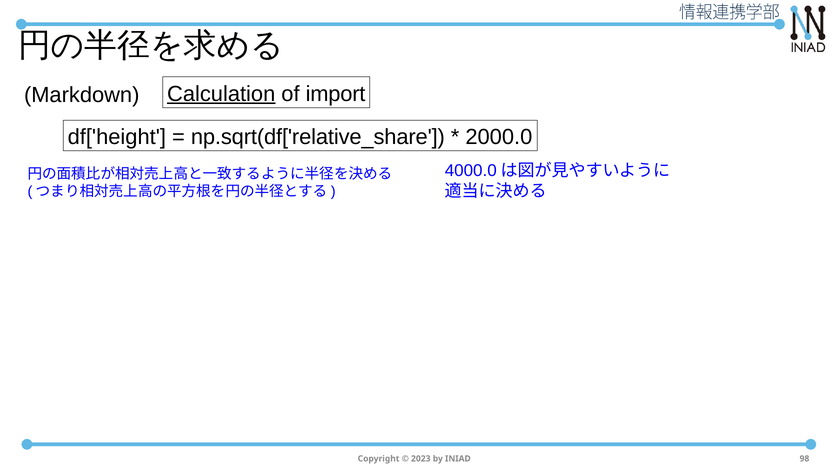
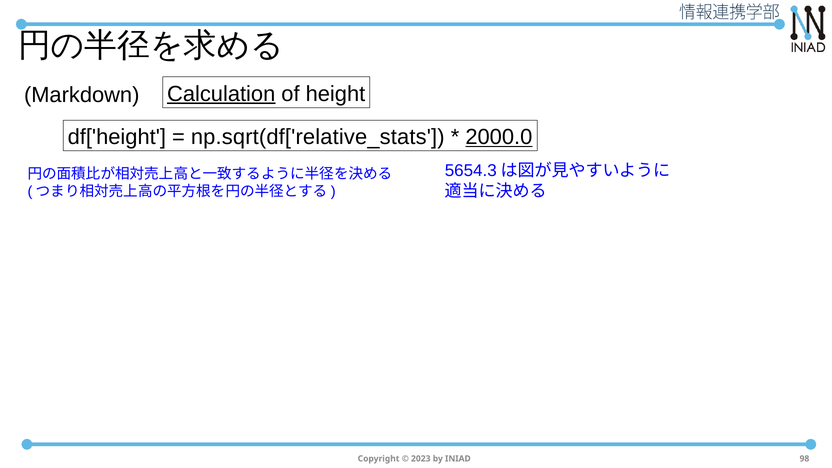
import: import -> height
np.sqrt(df['relative_share: np.sqrt(df['relative_share -> np.sqrt(df['relative_stats
2000.0 underline: none -> present
4000.0: 4000.0 -> 5654.3
